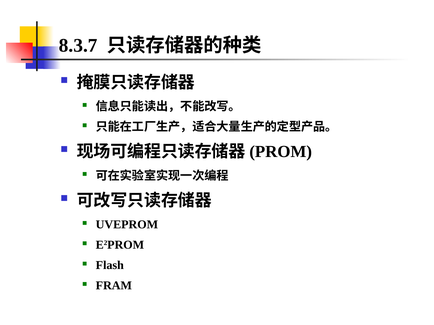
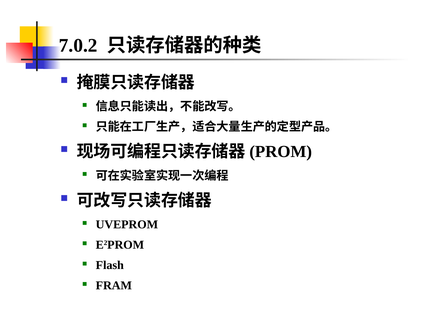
8.3.7: 8.3.7 -> 7.0.2
